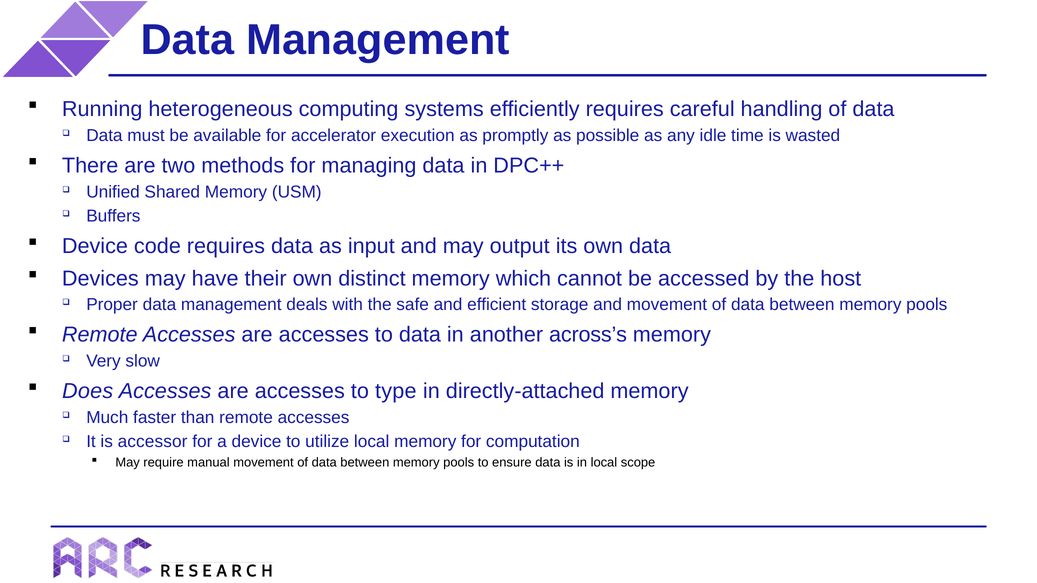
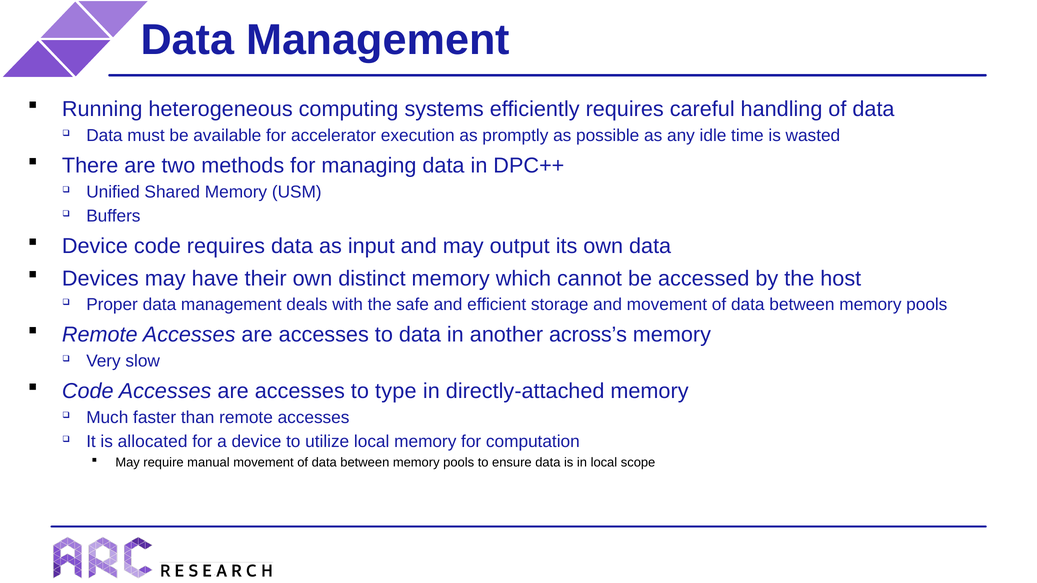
Does at (88, 391): Does -> Code
accessor: accessor -> allocated
